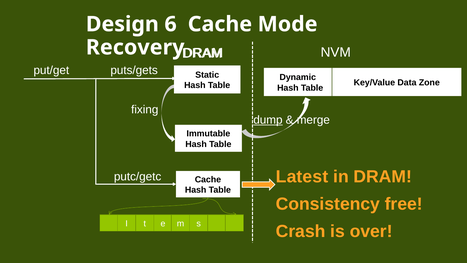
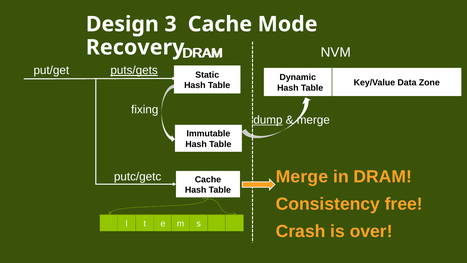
6: 6 -> 3
puts/gets underline: none -> present
Latest at (302, 176): Latest -> Merge
